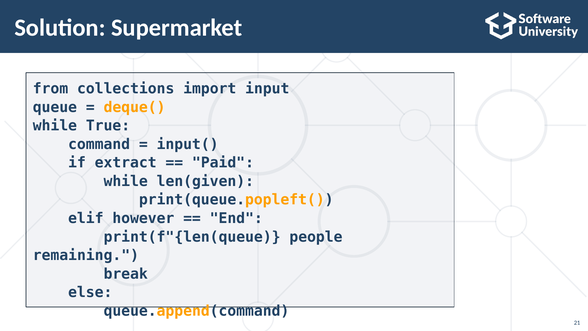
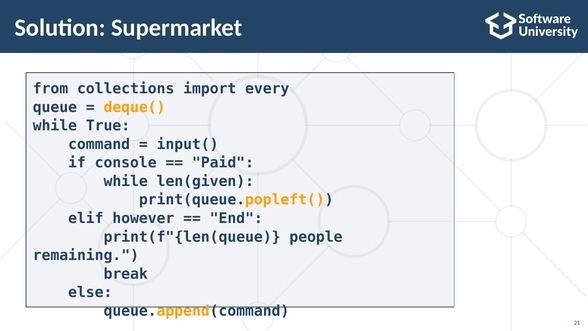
input: input -> every
extract: extract -> console
